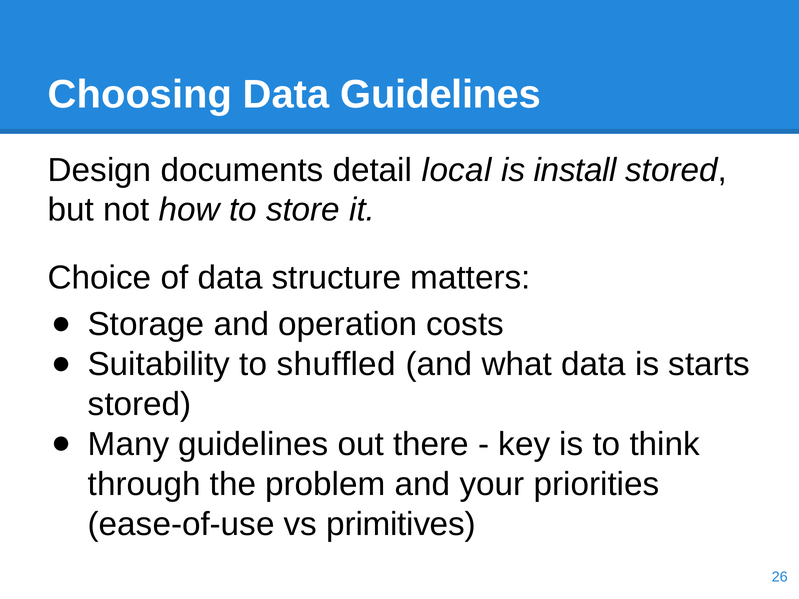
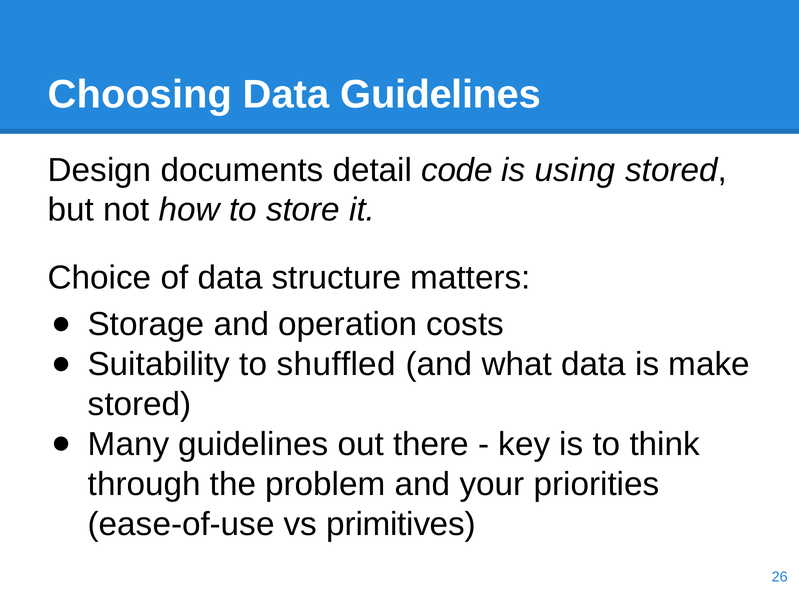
local: local -> code
install: install -> using
starts: starts -> make
